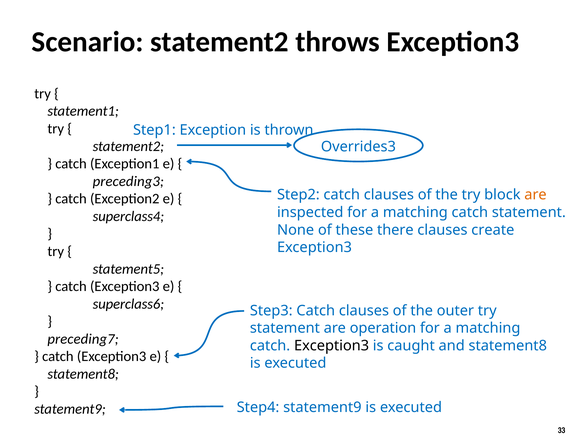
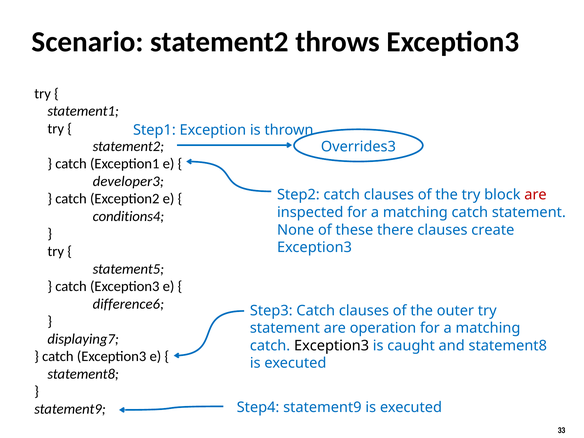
preceding3: preceding3 -> developer3
are at (535, 195) colour: orange -> red
superclass4: superclass4 -> conditions4
superclass6: superclass6 -> difference6
preceding7: preceding7 -> displaying7
